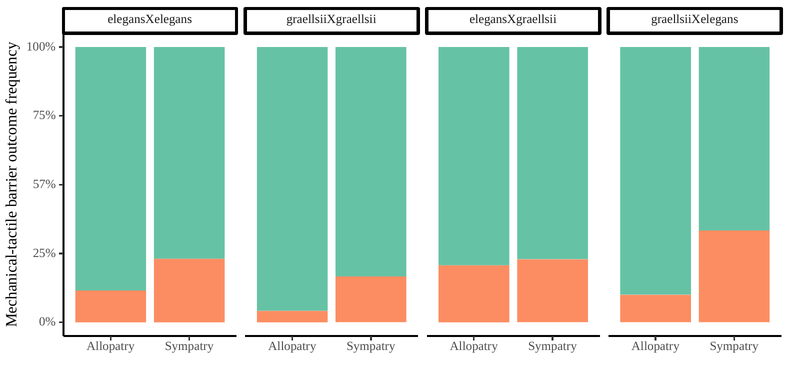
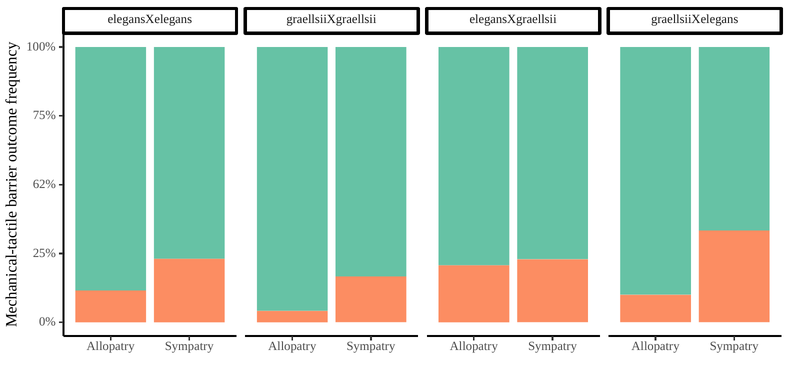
57%: 57% -> 62%
